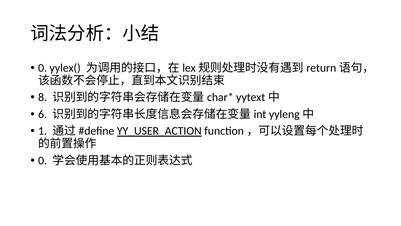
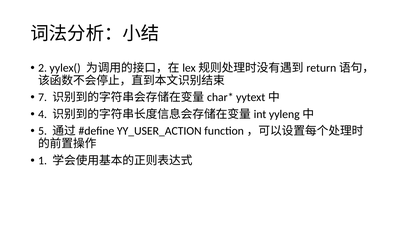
0 at (43, 68): 0 -> 2
8: 8 -> 7
6: 6 -> 4
1: 1 -> 5
YY_USER_ACTION underline: present -> none
0 at (43, 160): 0 -> 1
